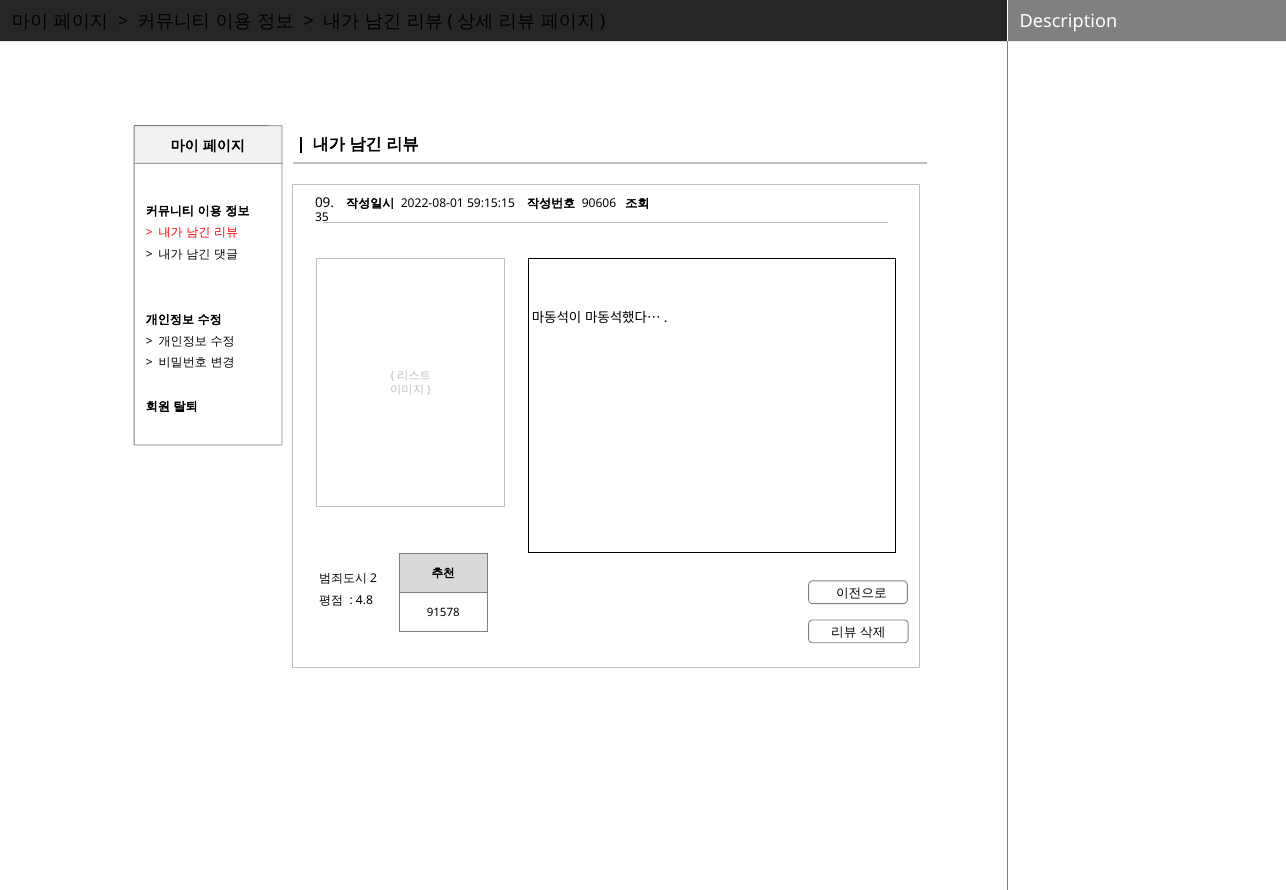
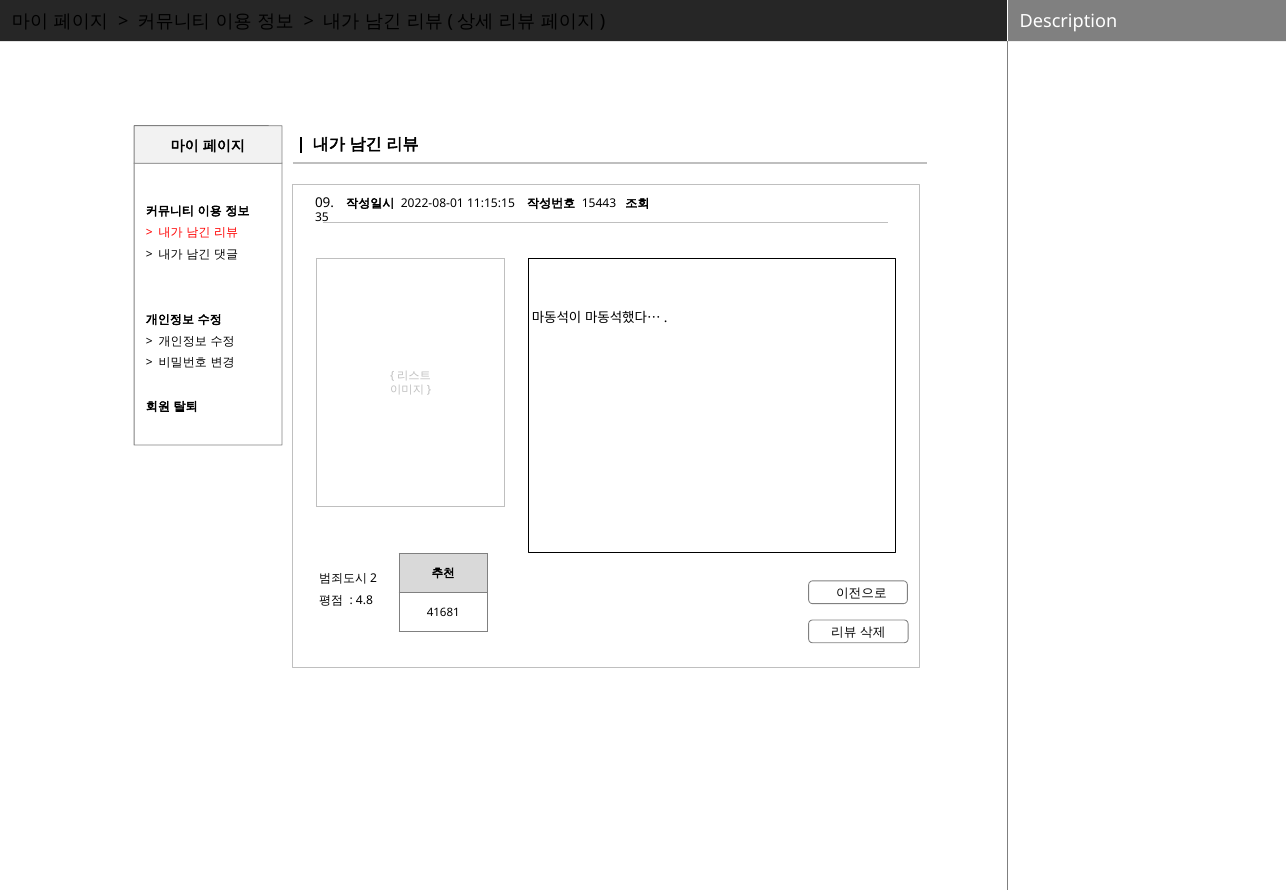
59:15:15: 59:15:15 -> 11:15:15
90606: 90606 -> 15443
91578: 91578 -> 41681
